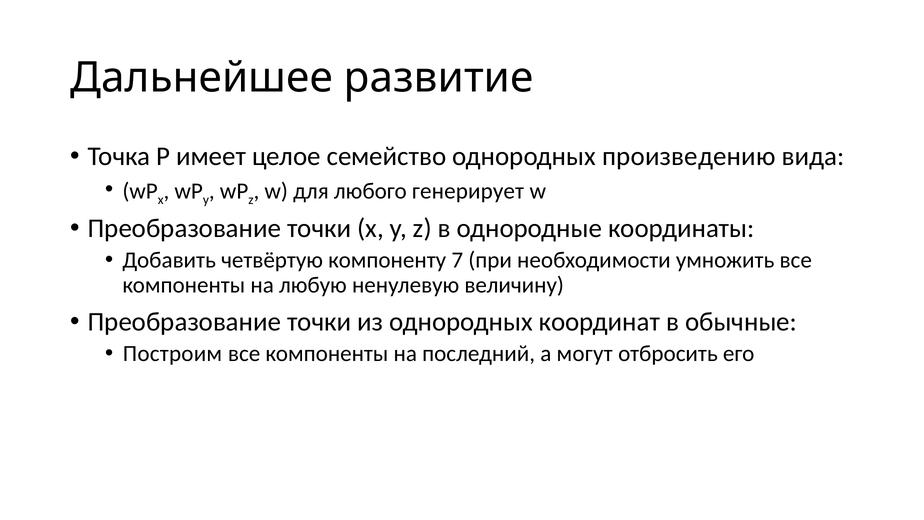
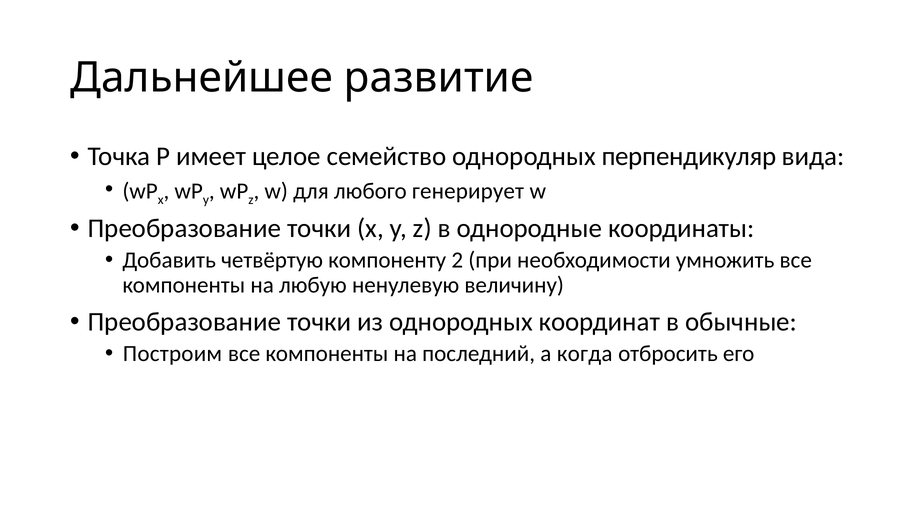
произведению: произведению -> перпендикуляр
7: 7 -> 2
могут: могут -> когда
